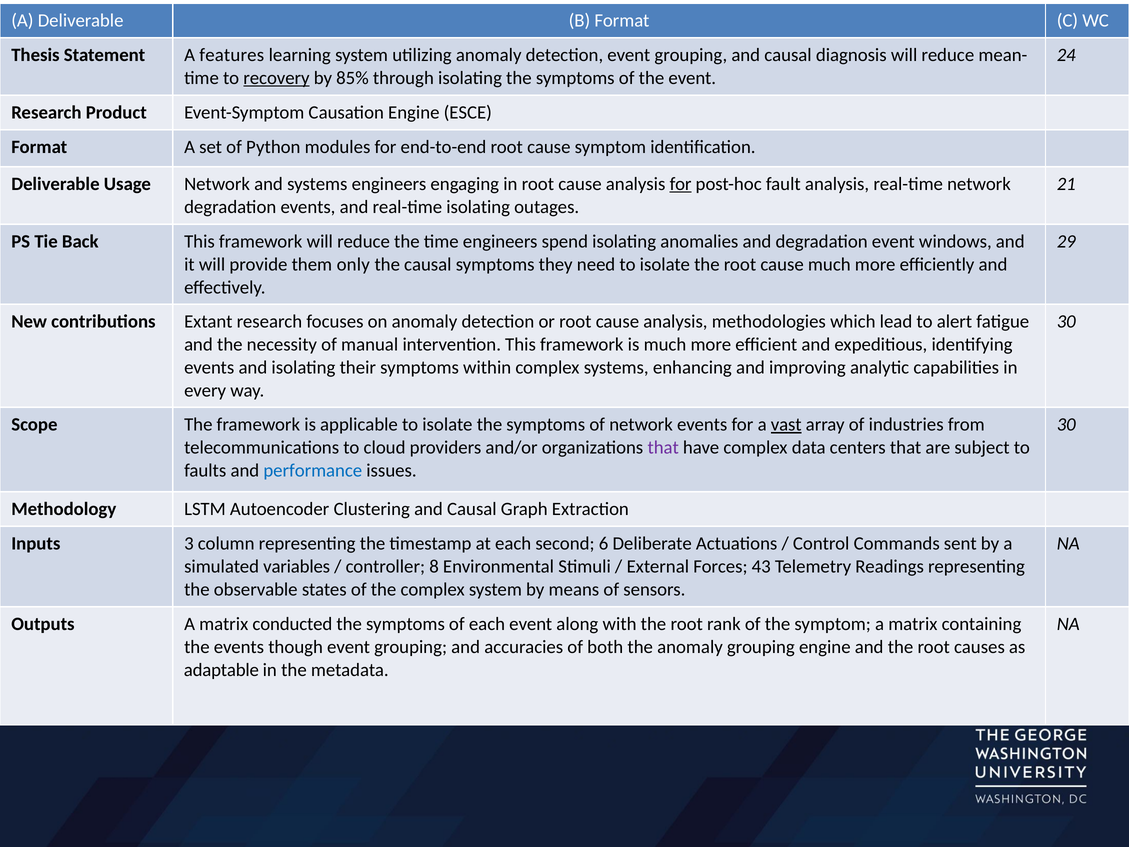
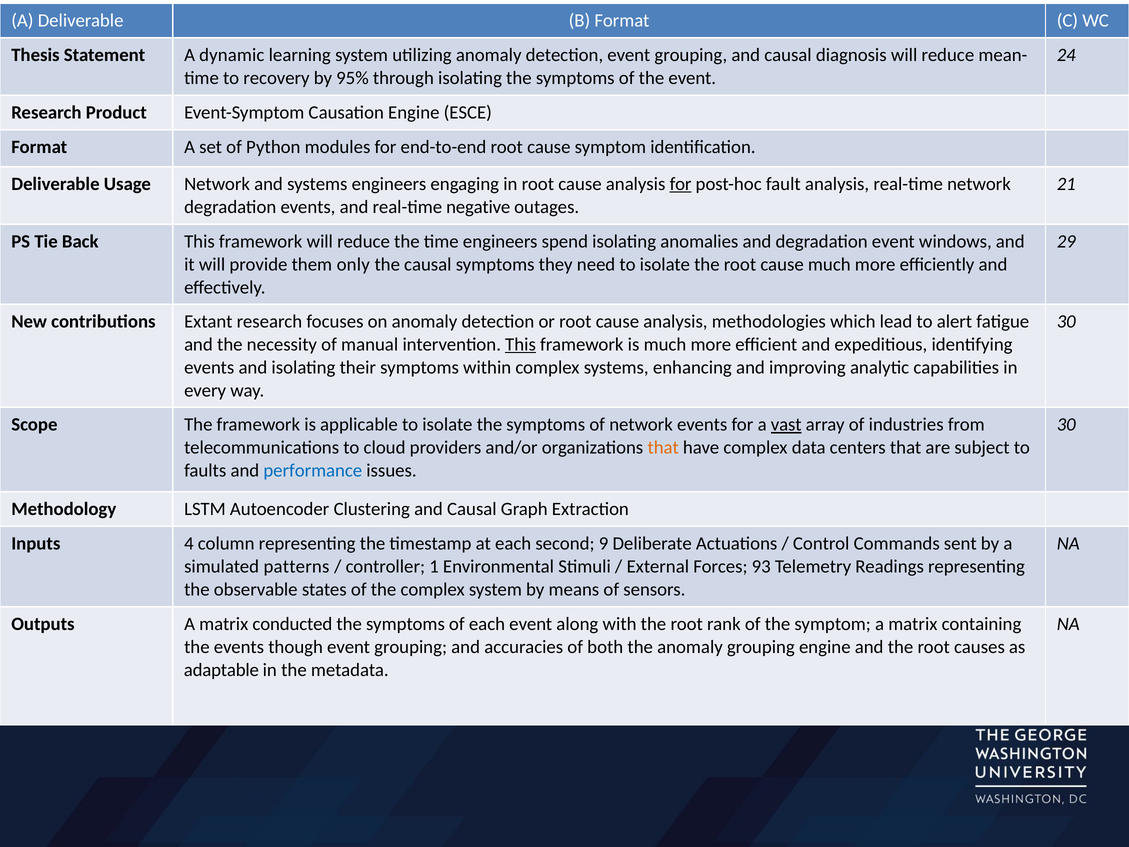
features: features -> dynamic
recovery underline: present -> none
85%: 85% -> 95%
real-time isolating: isolating -> negative
This at (520, 344) underline: none -> present
that at (663, 448) colour: purple -> orange
3: 3 -> 4
6: 6 -> 9
variables: variables -> patterns
8: 8 -> 1
43: 43 -> 93
